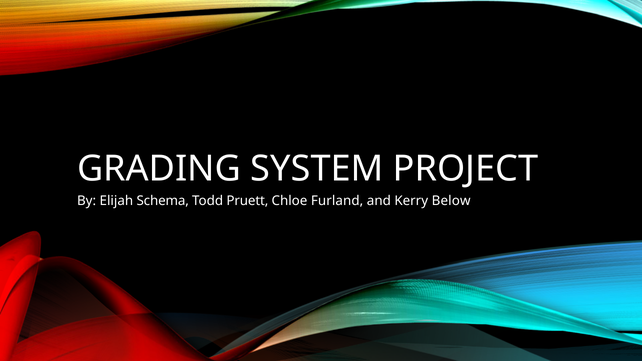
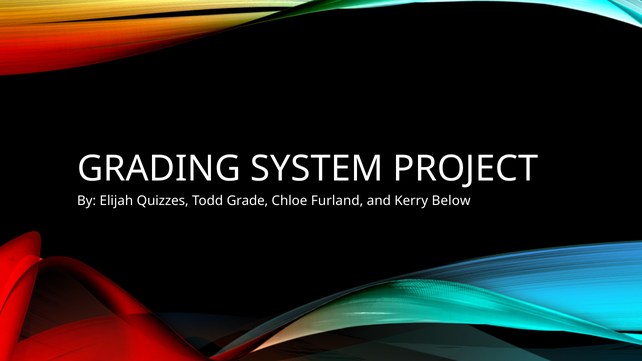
Schema: Schema -> Quizzes
Pruett: Pruett -> Grade
